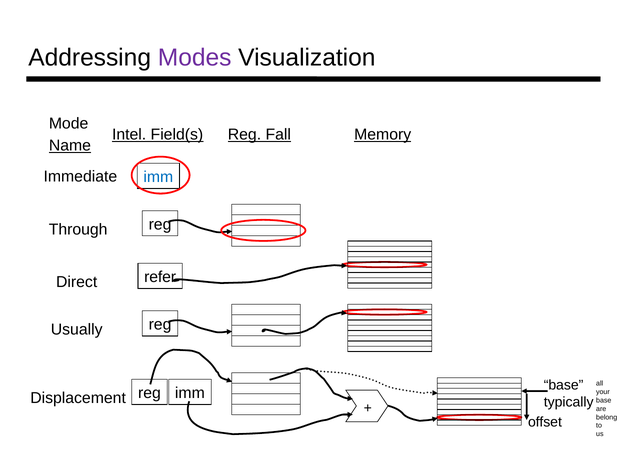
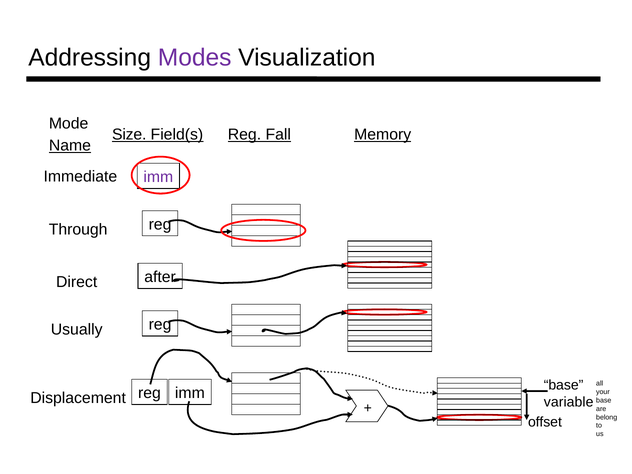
Intel: Intel -> Size
imm at (158, 177) colour: blue -> purple
refer: refer -> after
typically: typically -> variable
